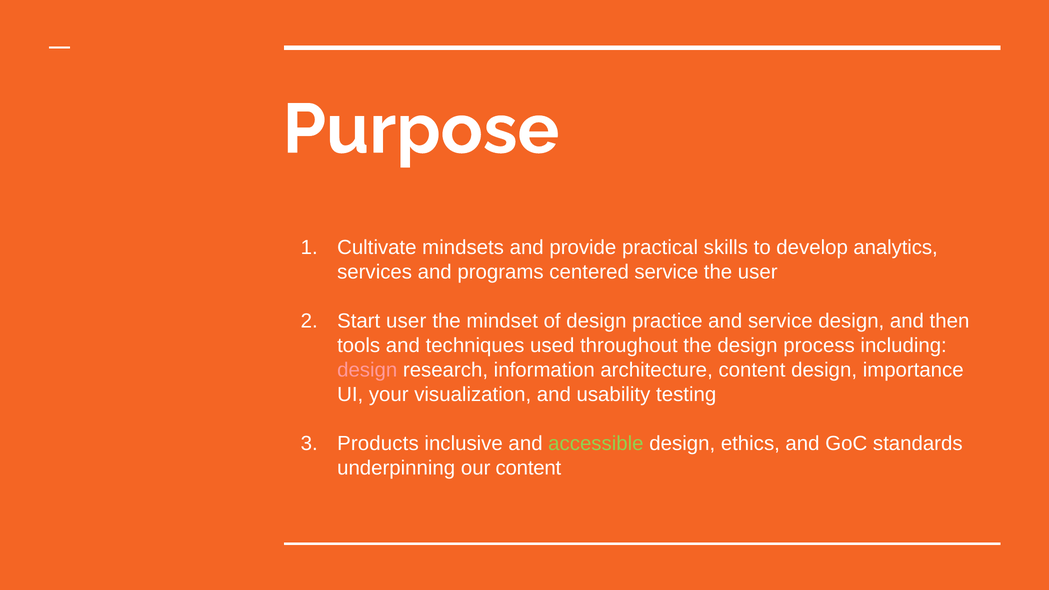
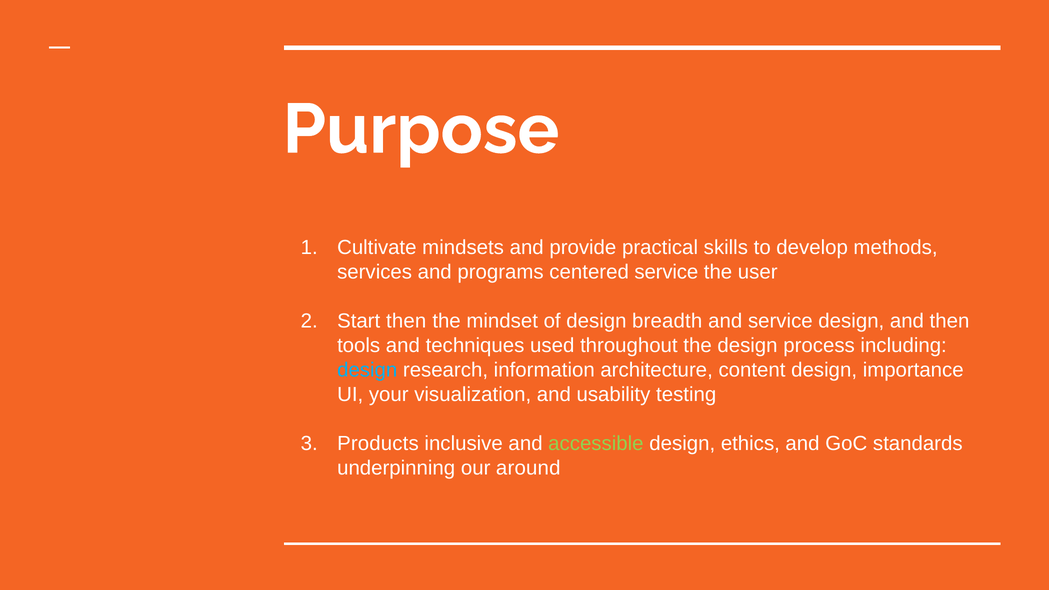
analytics: analytics -> methods
Start user: user -> then
practice: practice -> breadth
design at (367, 370) colour: pink -> light blue
our content: content -> around
